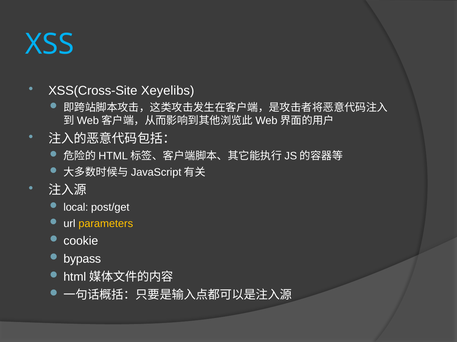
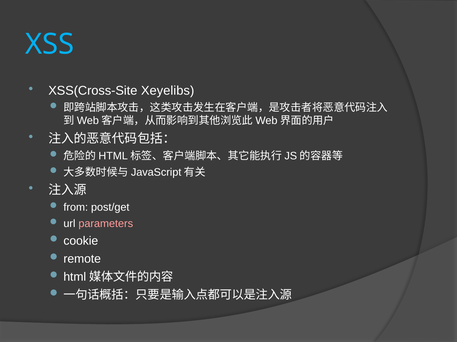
local: local -> from
parameters colour: yellow -> pink
bypass: bypass -> remote
